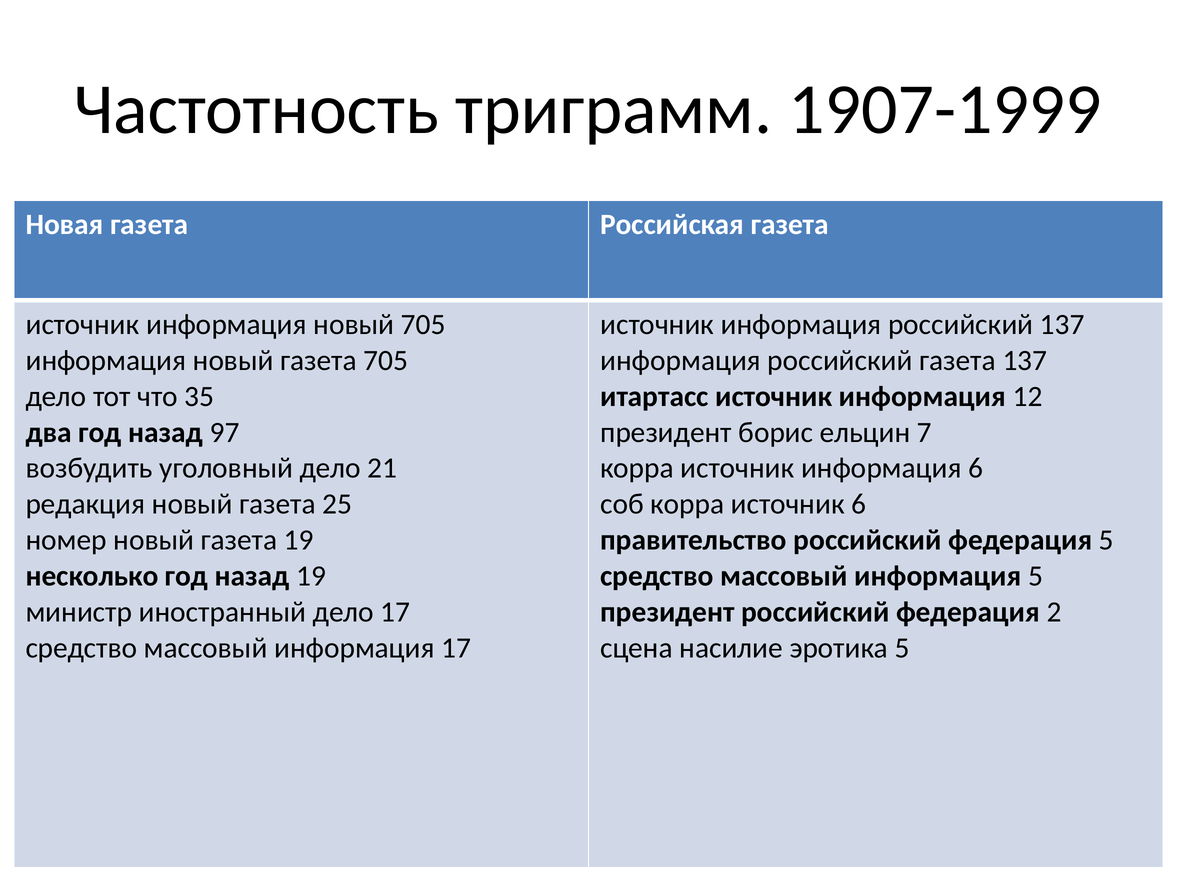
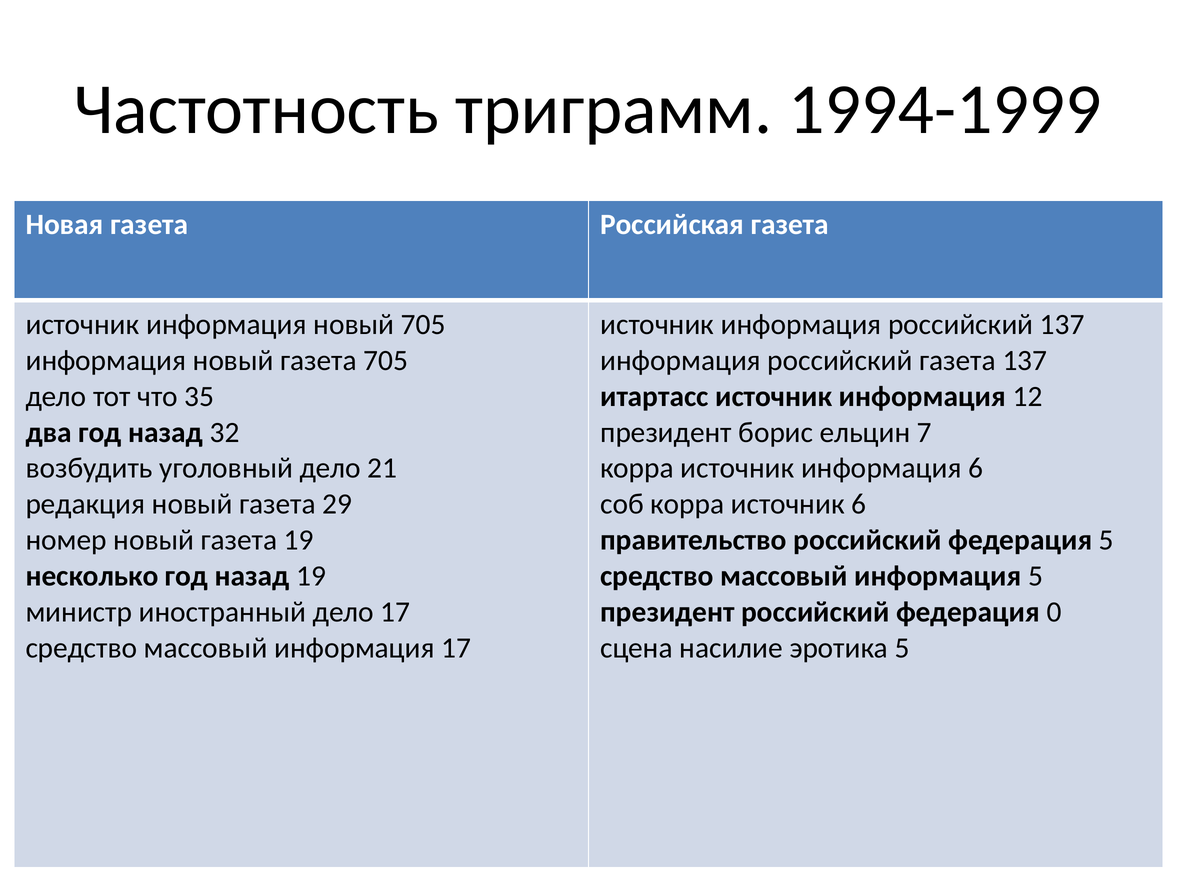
1907-1999: 1907-1999 -> 1994-1999
97: 97 -> 32
25: 25 -> 29
2: 2 -> 0
